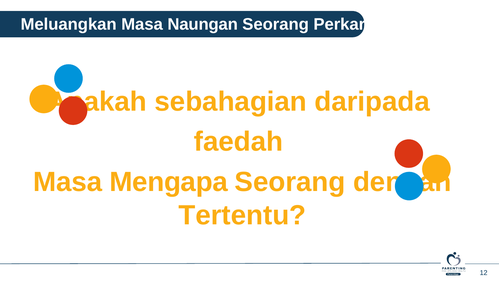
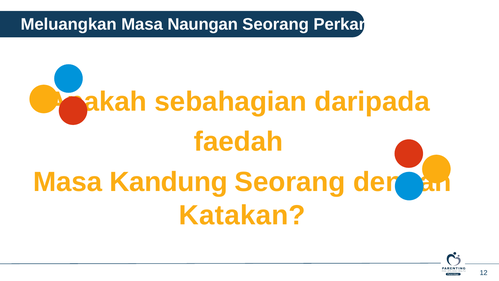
Mengapa: Mengapa -> Kandung
Tertentu: Tertentu -> Katakan
